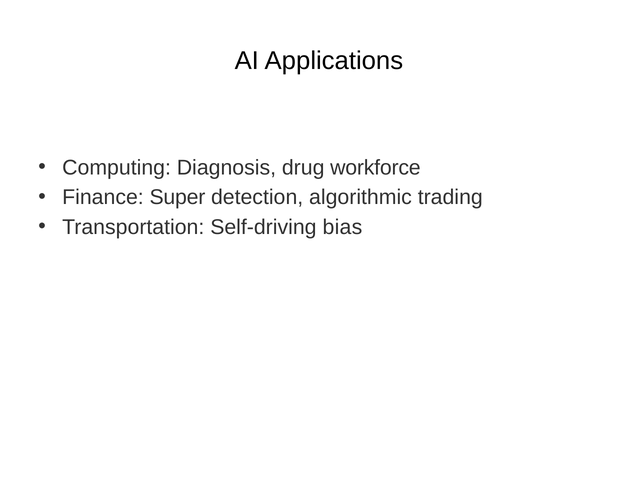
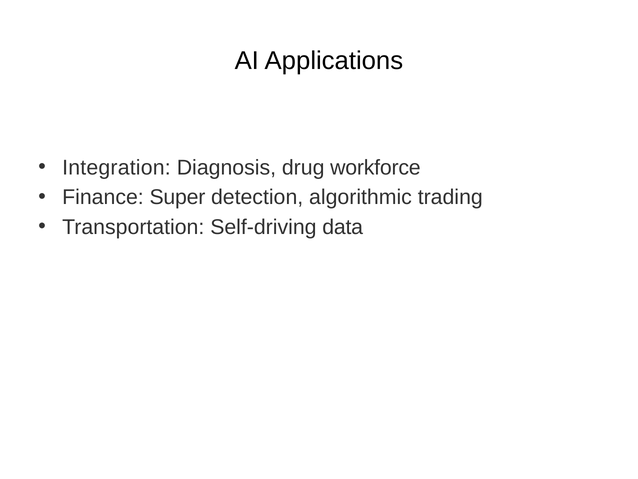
Computing: Computing -> Integration
bias: bias -> data
